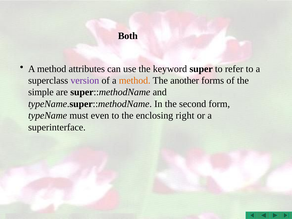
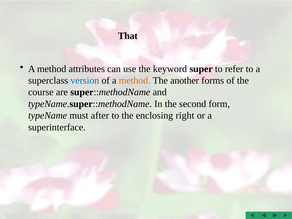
Both: Both -> That
version colour: purple -> blue
simple: simple -> course
even: even -> after
